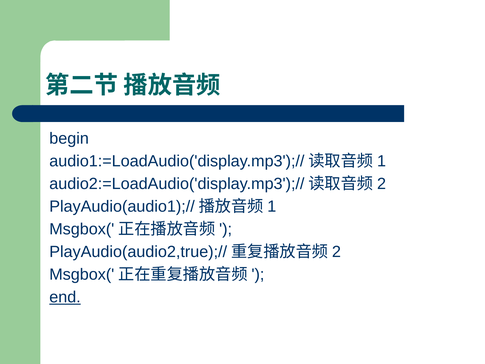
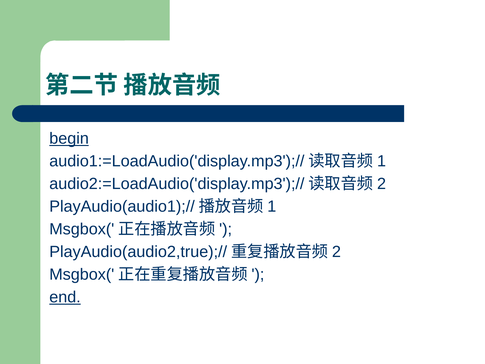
begin underline: none -> present
